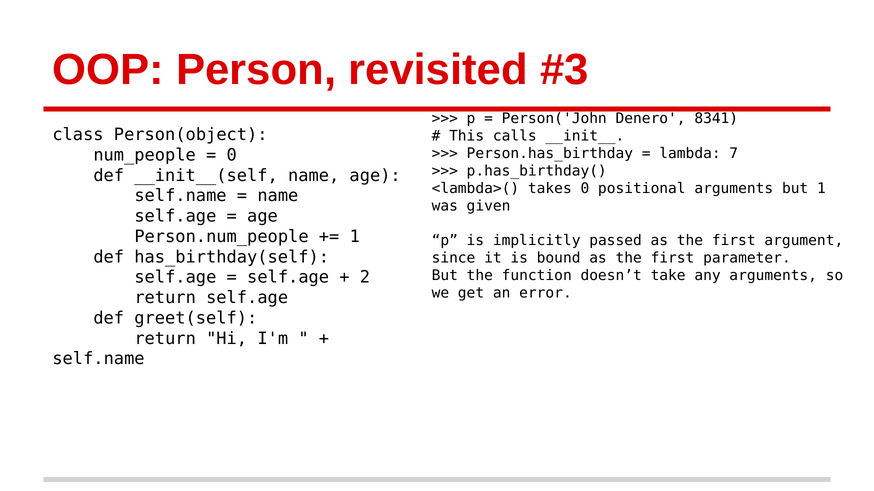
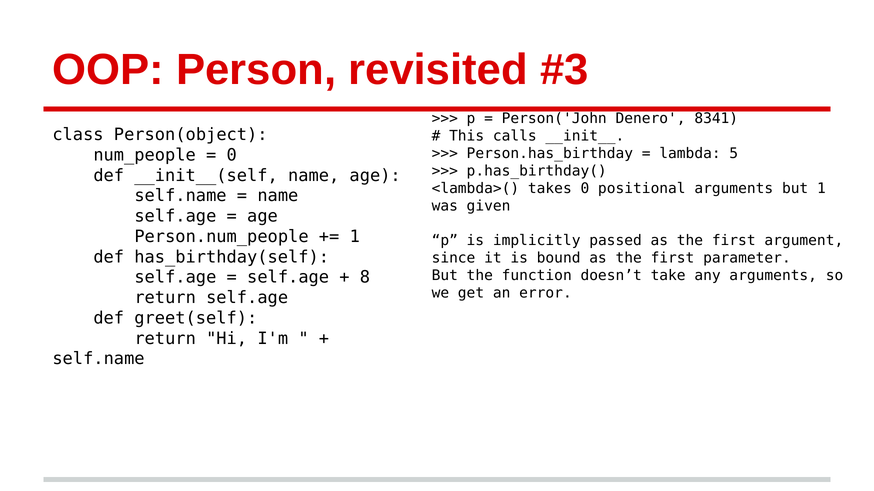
7: 7 -> 5
2: 2 -> 8
